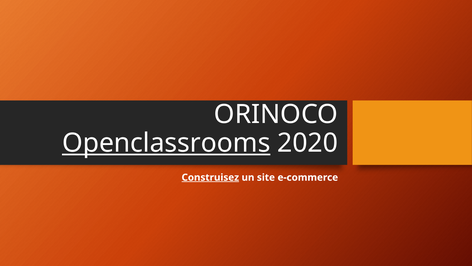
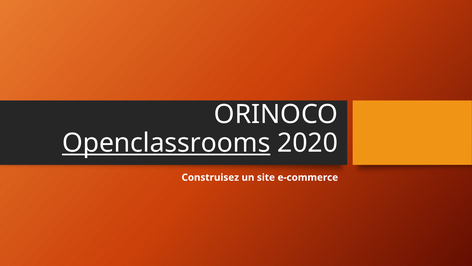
Construisez underline: present -> none
